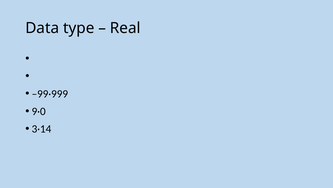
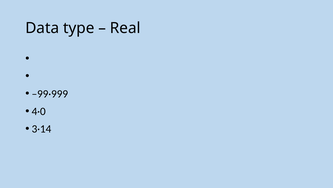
9·0: 9·0 -> 4·0
